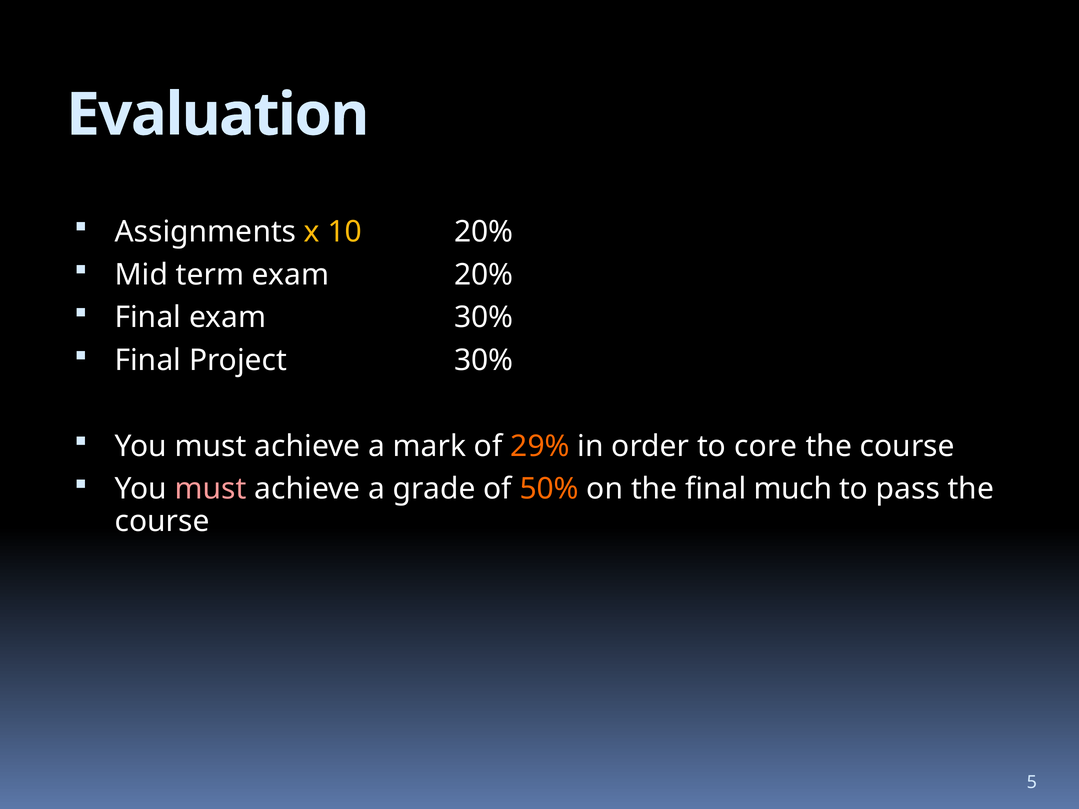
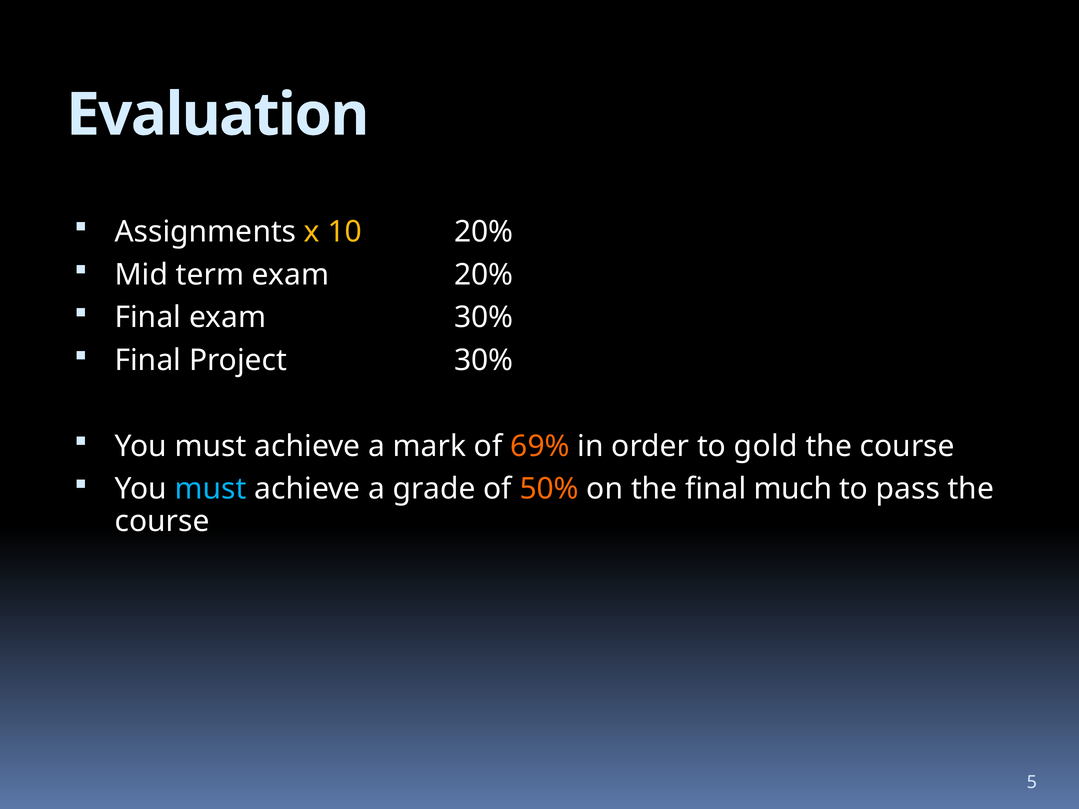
29%: 29% -> 69%
core: core -> gold
must at (211, 489) colour: pink -> light blue
